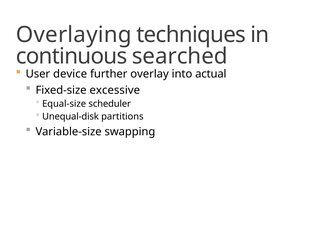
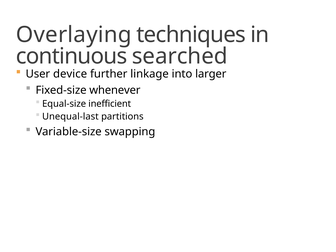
overlay: overlay -> linkage
actual: actual -> larger
excessive: excessive -> whenever
scheduler: scheduler -> inefficient
Unequal-disk: Unequal-disk -> Unequal-last
